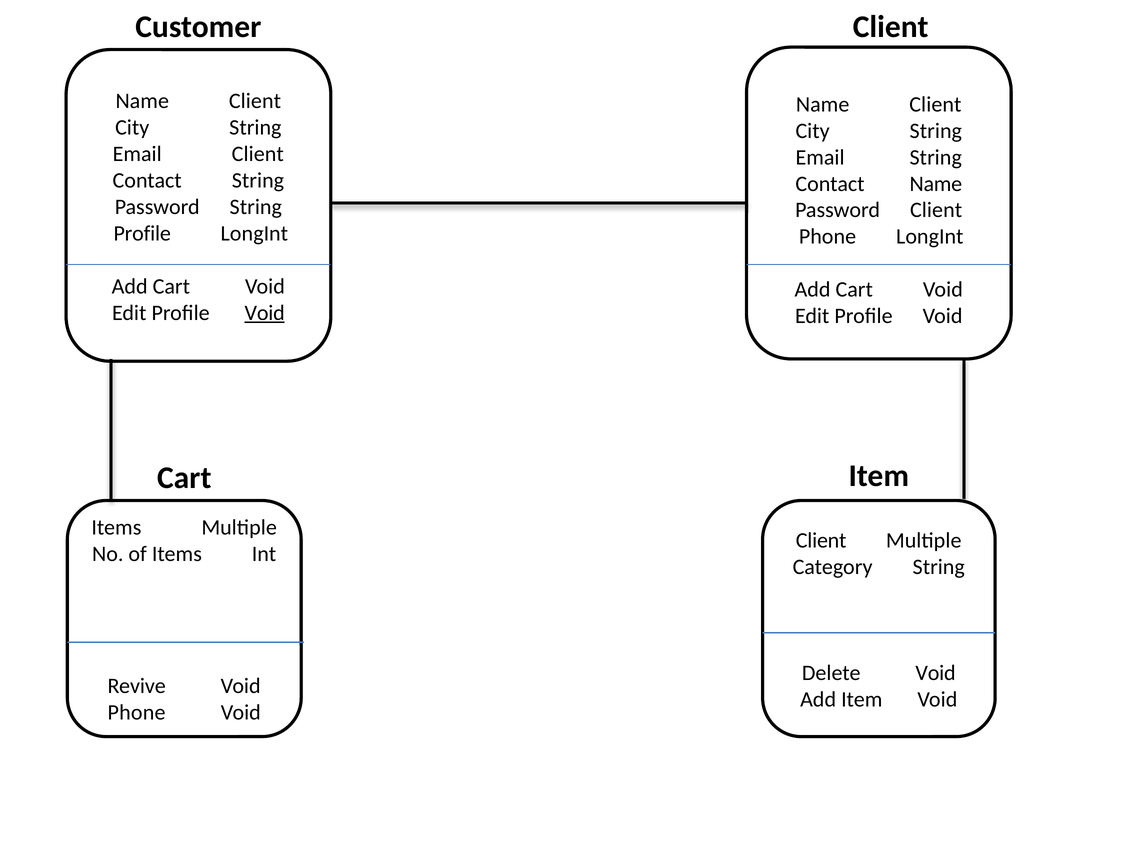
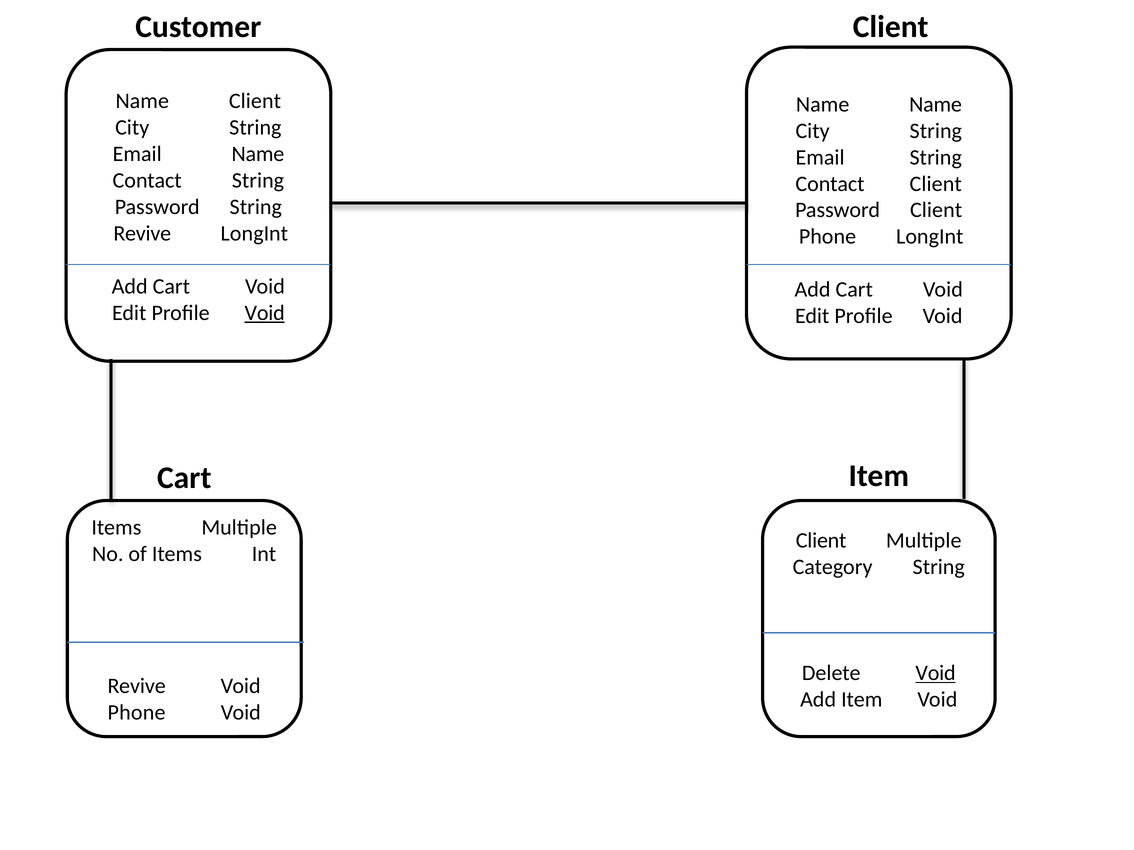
Client at (935, 104): Client -> Name
Email Client: Client -> Name
Contact Name: Name -> Client
Profile at (142, 233): Profile -> Revive
Void at (936, 673) underline: none -> present
